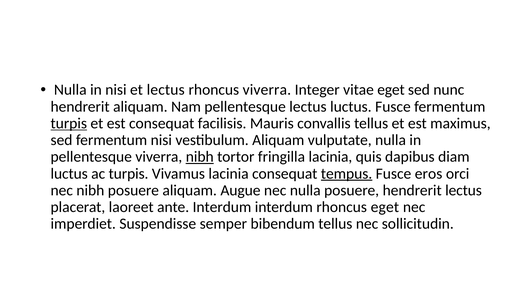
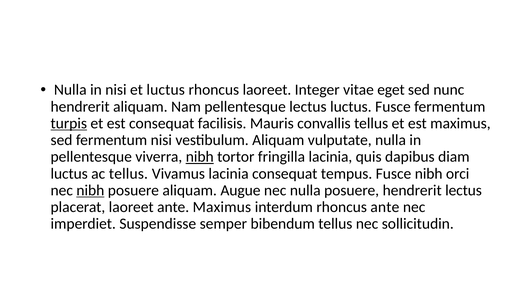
et lectus: lectus -> luctus
rhoncus viverra: viverra -> laoreet
ac turpis: turpis -> tellus
tempus underline: present -> none
Fusce eros: eros -> nibh
nibh at (90, 191) underline: none -> present
ante Interdum: Interdum -> Maximus
rhoncus eget: eget -> ante
